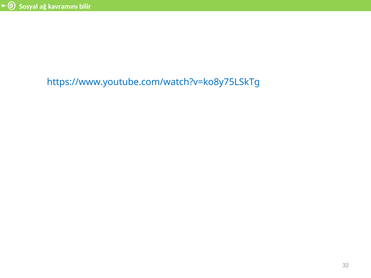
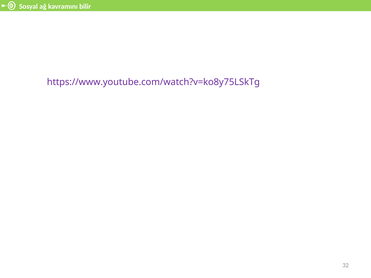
https://www.youtube.com/watch?v=ko8y75LSkTg colour: blue -> purple
